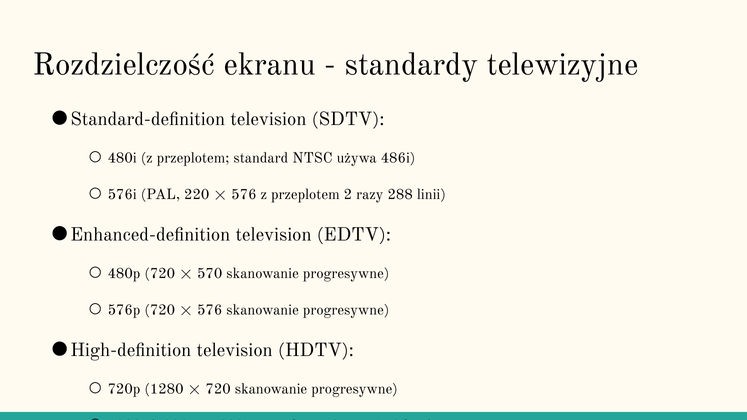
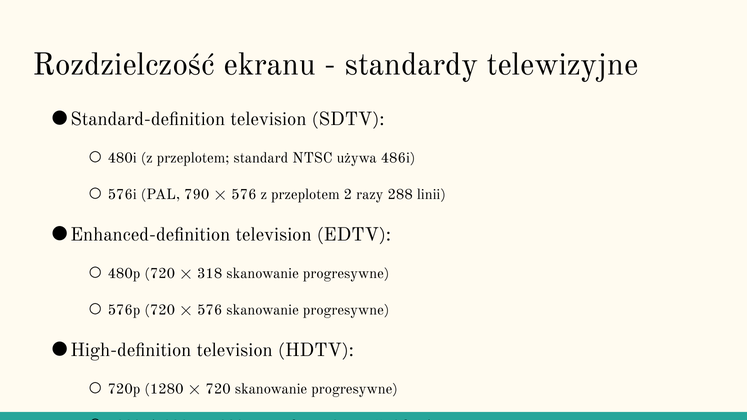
220: 220 -> 790
570: 570 -> 318
